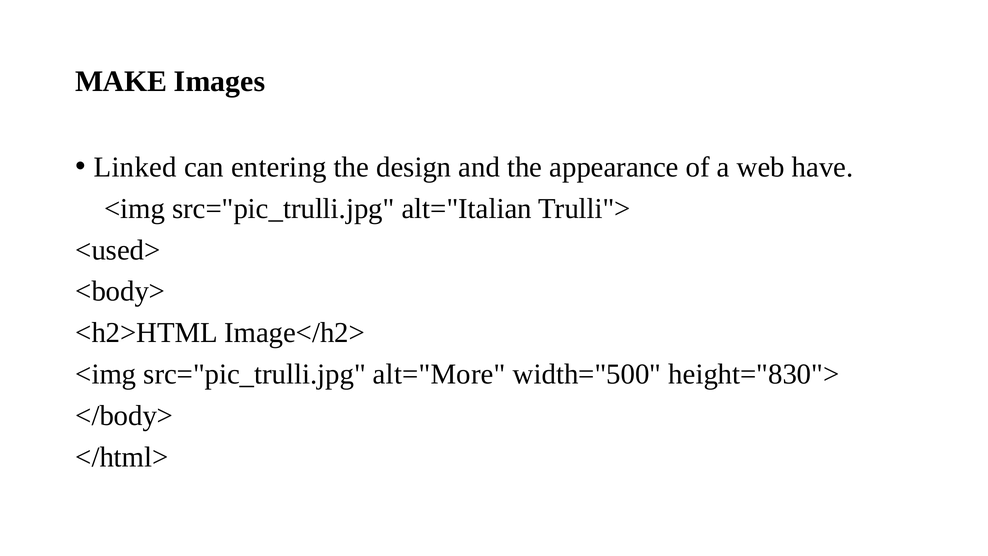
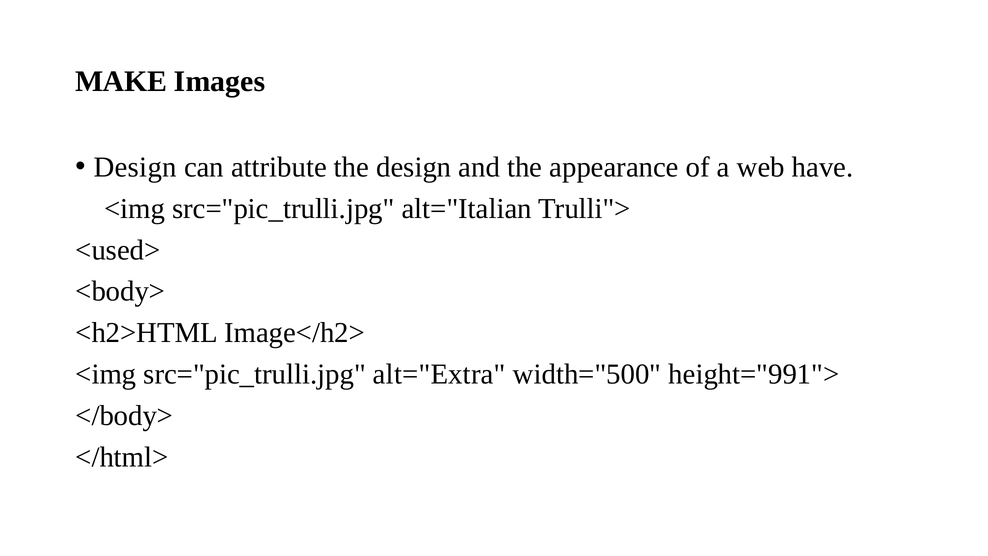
Linked at (135, 167): Linked -> Design
entering: entering -> attribute
alt="More: alt="More -> alt="Extra
height="830">: height="830"> -> height="991">
